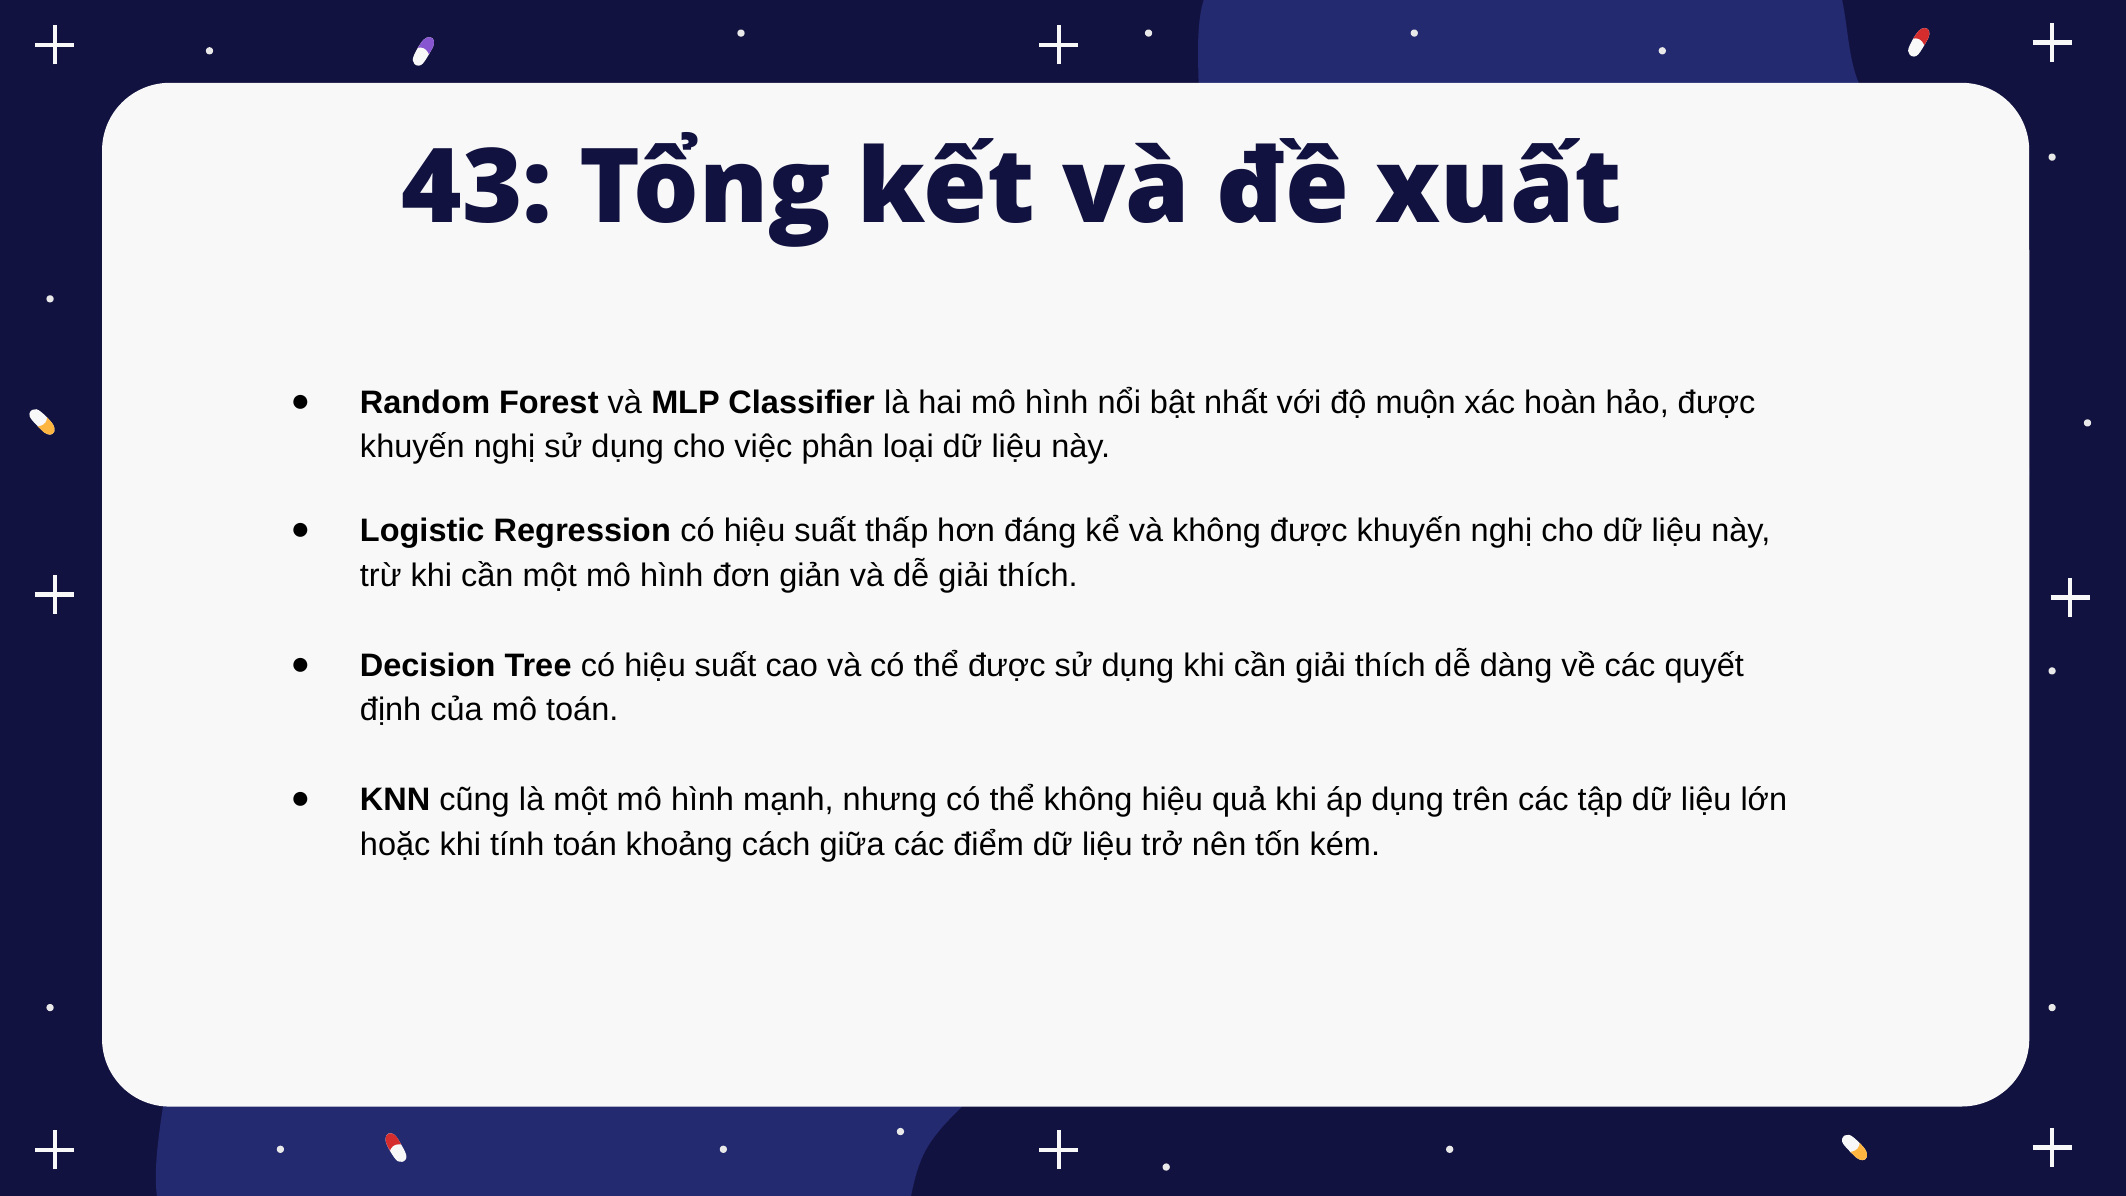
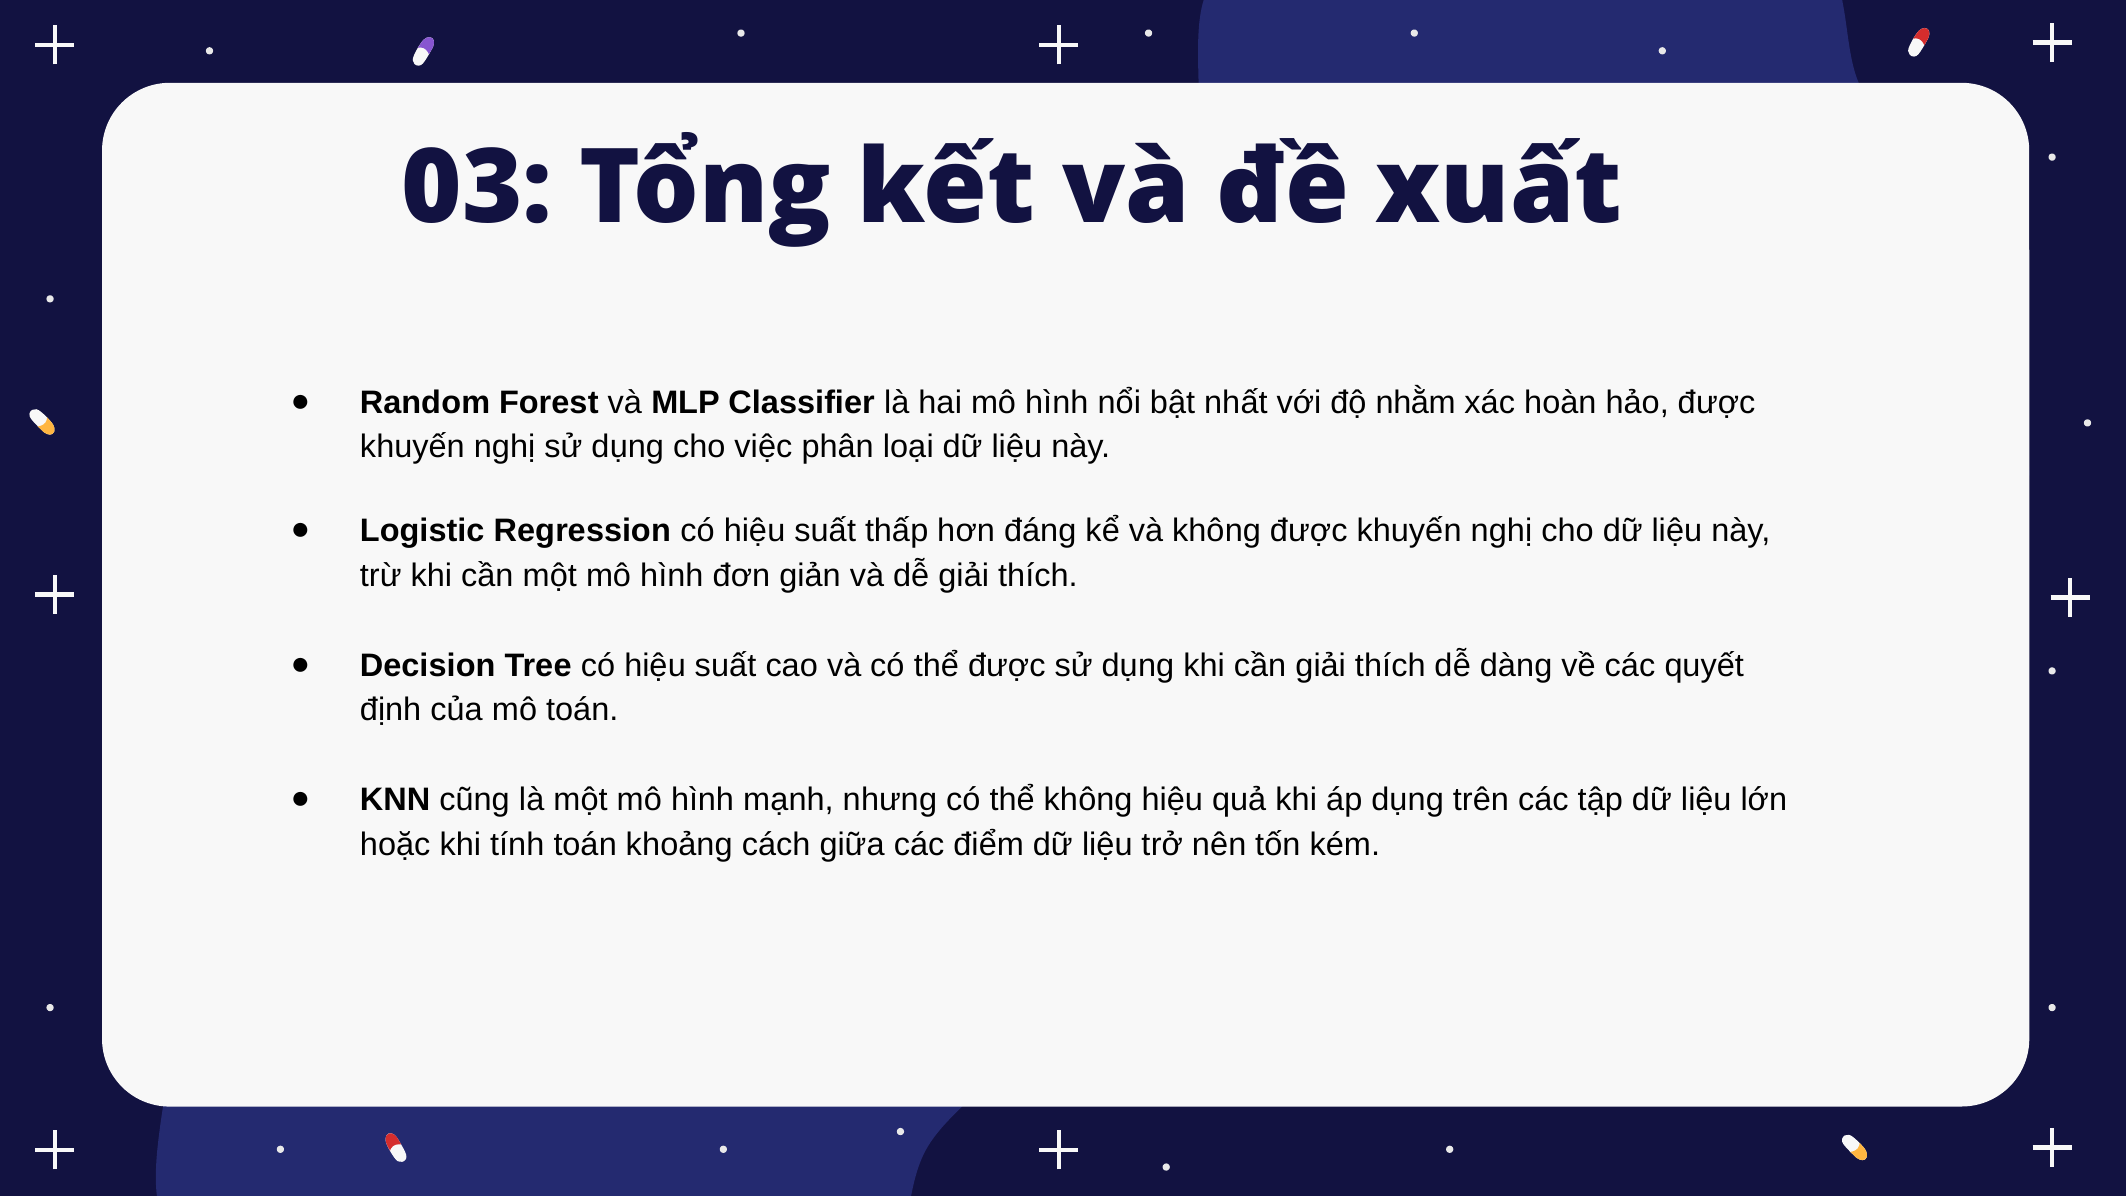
43: 43 -> 03
muộn: muộn -> nhằm
